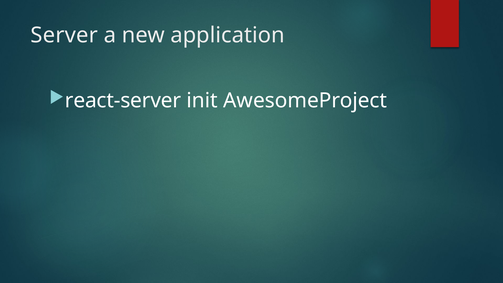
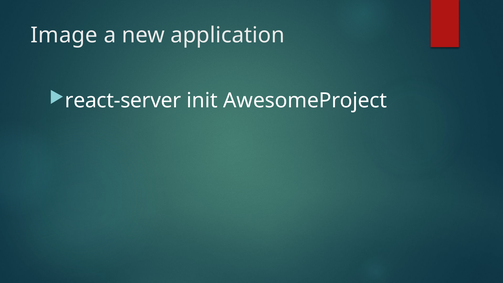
Server: Server -> Image
